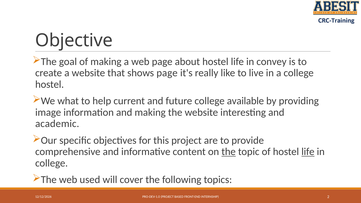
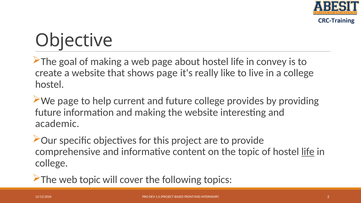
We what: what -> page
available: available -> provides
image at (48, 112): image -> future
the at (229, 152) underline: present -> none
web used: used -> topic
